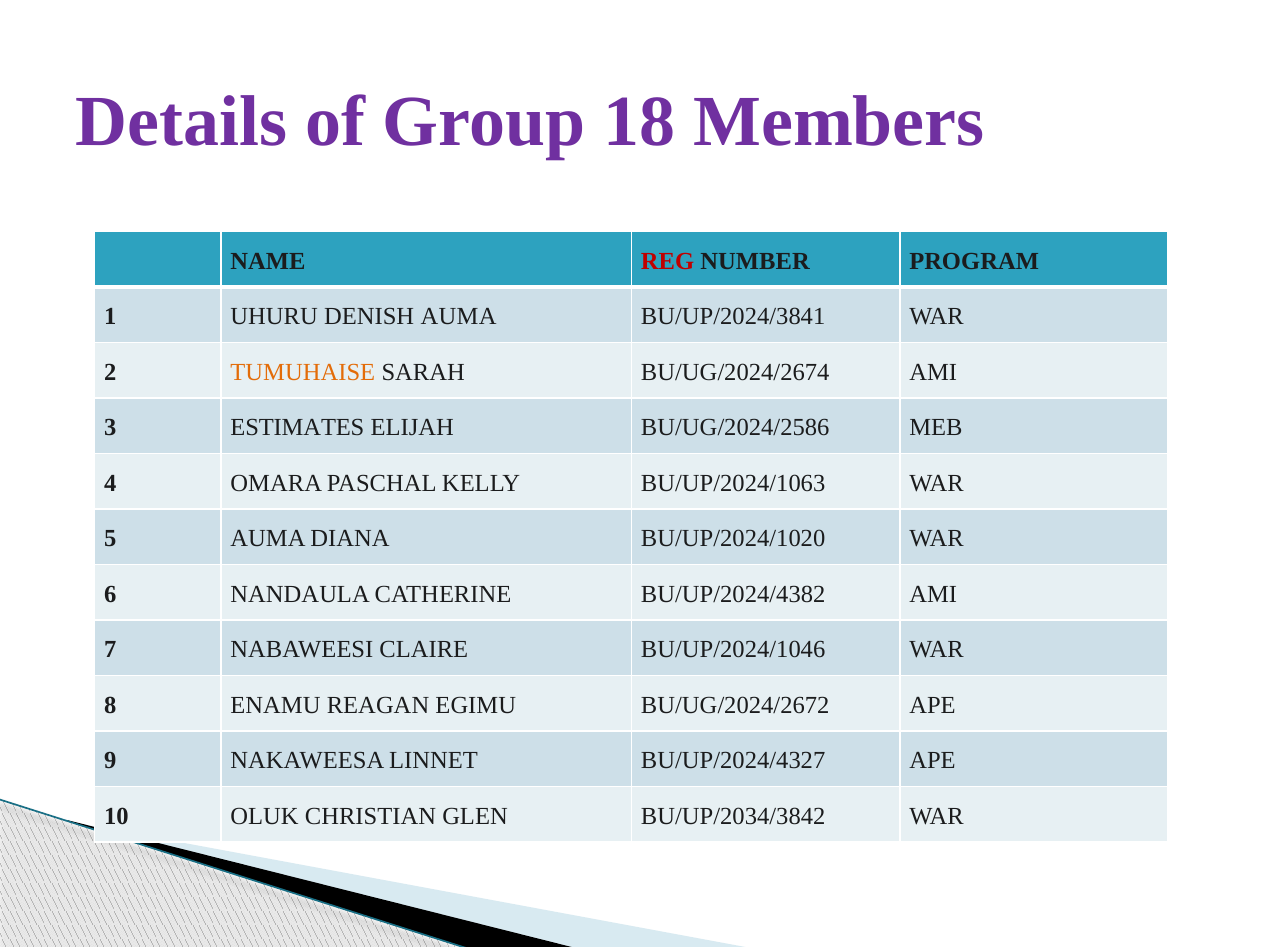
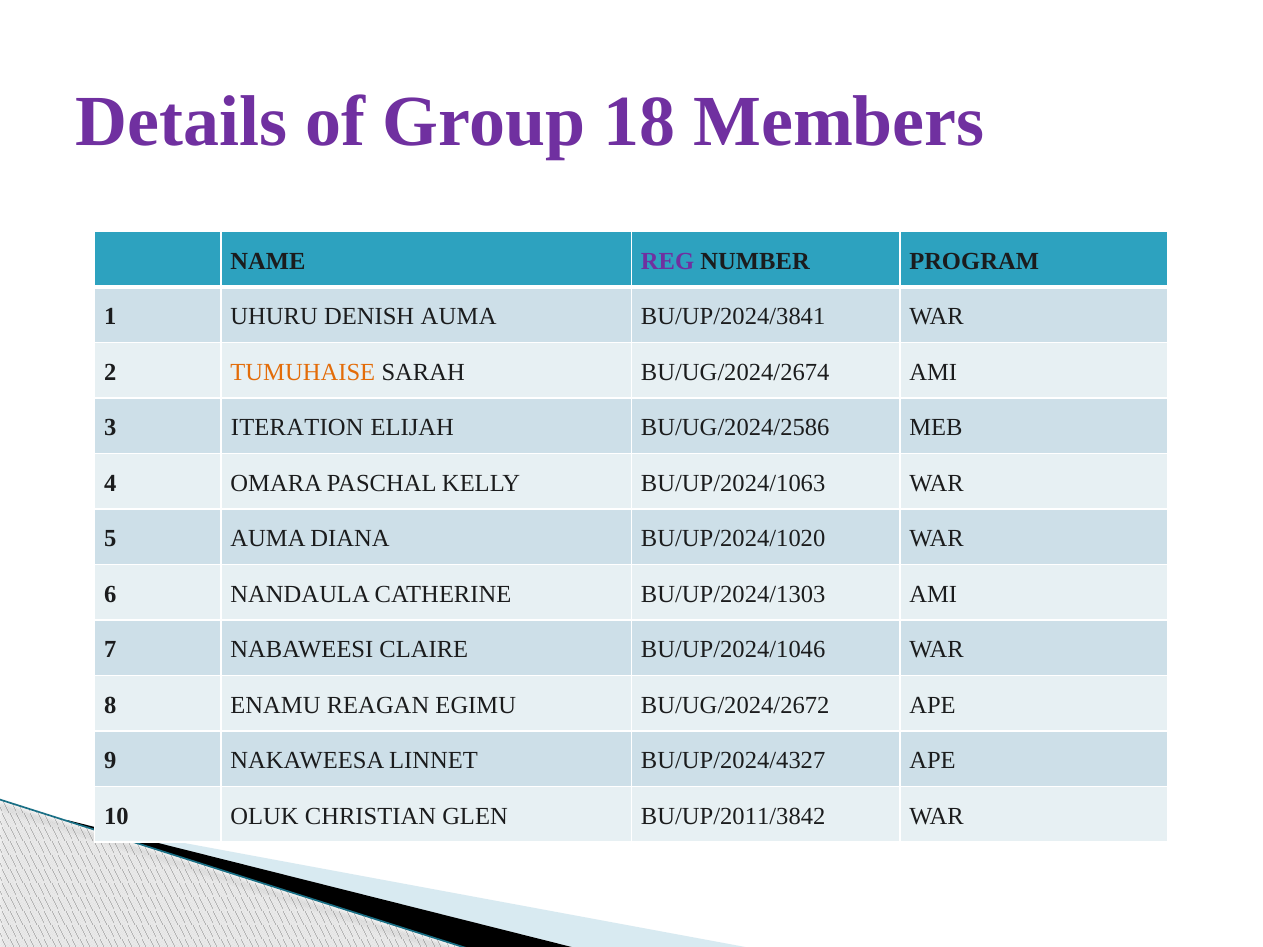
REG colour: red -> purple
ESTIMATES: ESTIMATES -> ITERATION
BU/UP/2024/4382: BU/UP/2024/4382 -> BU/UP/2024/1303
BU/UP/2034/3842: BU/UP/2034/3842 -> BU/UP/2011/3842
